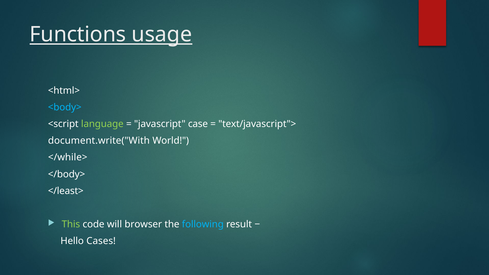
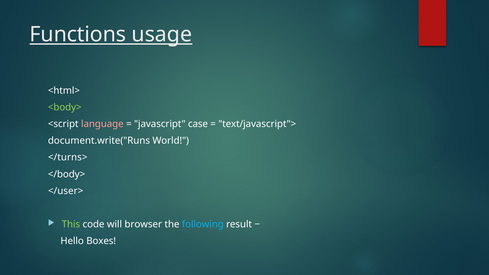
<body> colour: light blue -> light green
language colour: light green -> pink
document.write("With: document.write("With -> document.write("Runs
</while>: </while> -> </turns>
</least>: </least> -> </user>
Cases: Cases -> Boxes
